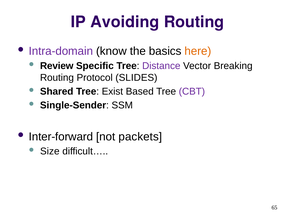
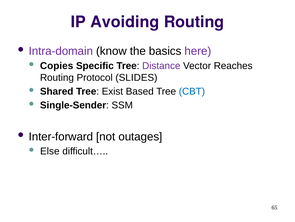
here colour: orange -> purple
Review: Review -> Copies
Breaking: Breaking -> Reaches
CBT colour: purple -> blue
packets: packets -> outages
Size: Size -> Else
